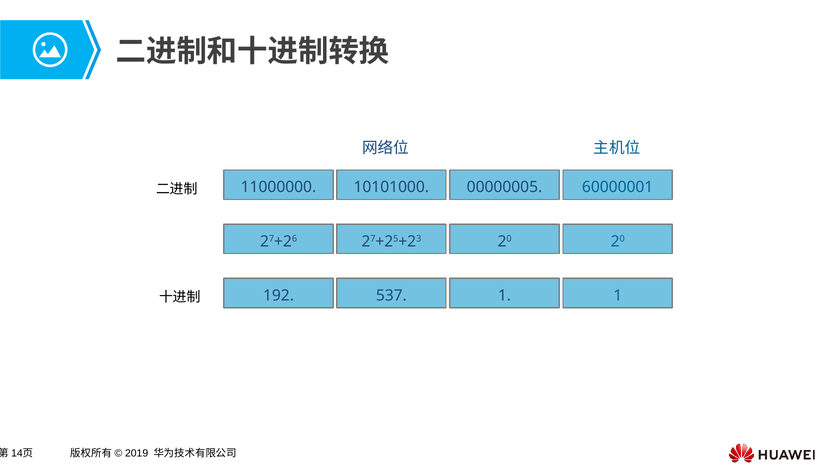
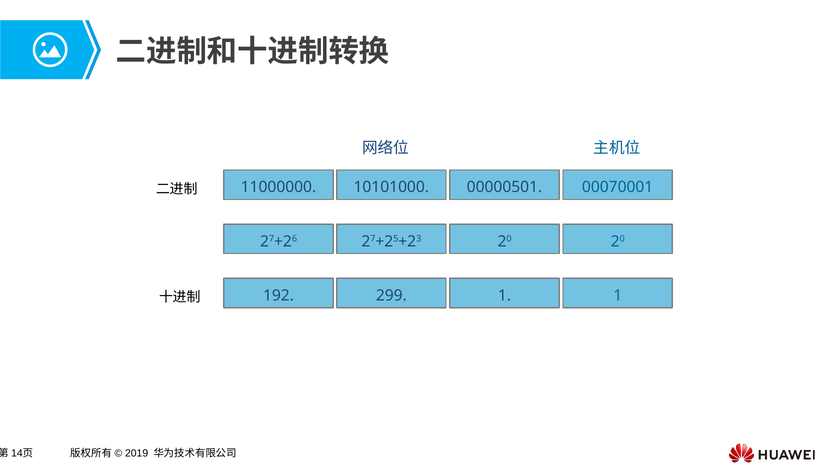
00000005: 00000005 -> 00000501
60000001: 60000001 -> 00070001
537: 537 -> 299
